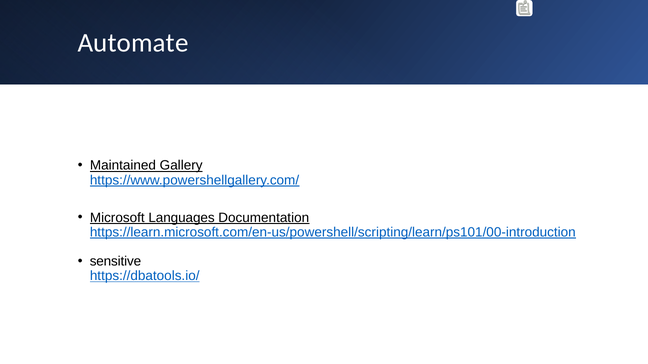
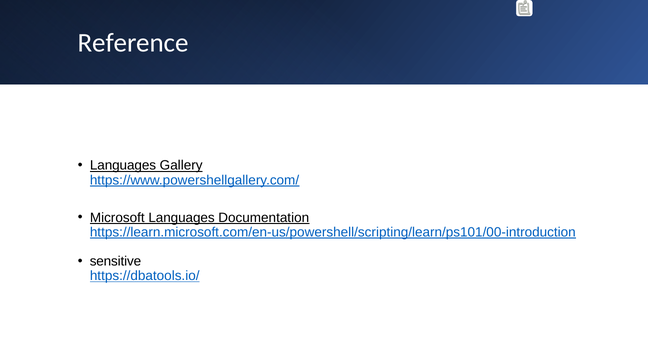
Automate: Automate -> Reference
Maintained at (123, 166): Maintained -> Languages
